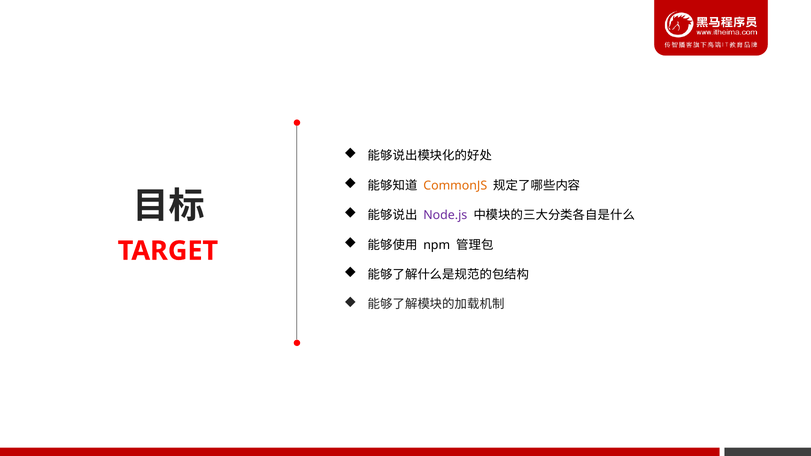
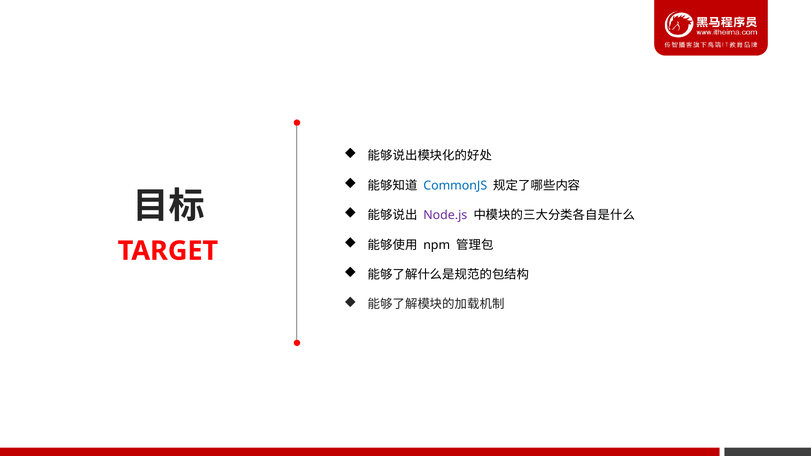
CommonJS colour: orange -> blue
